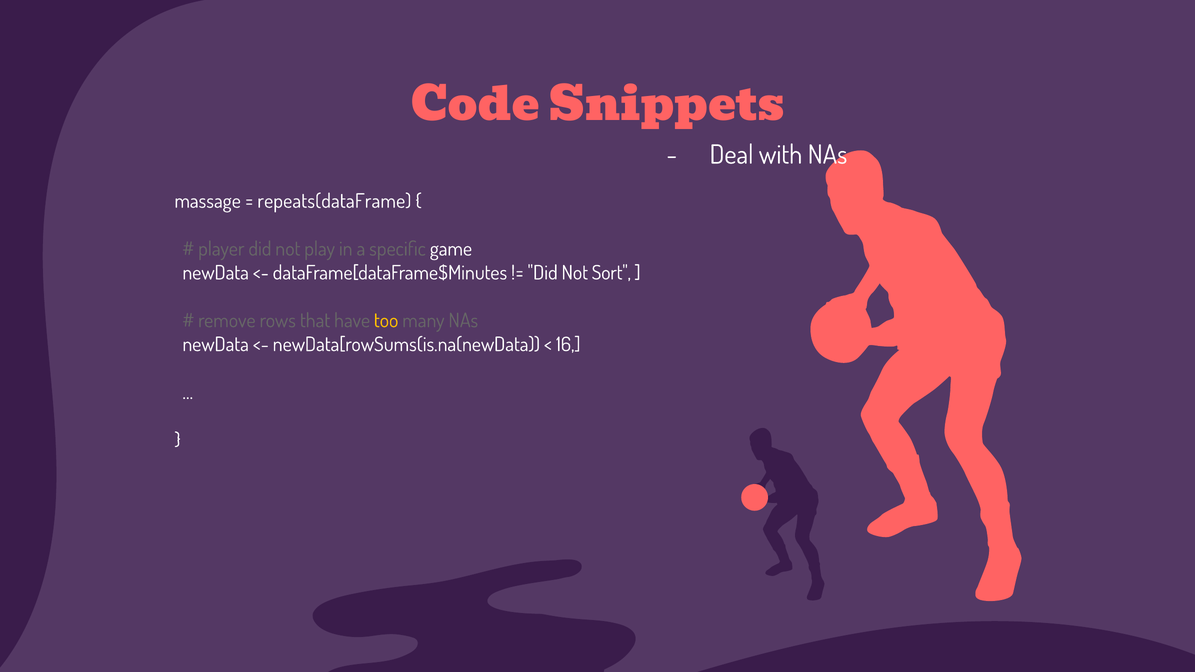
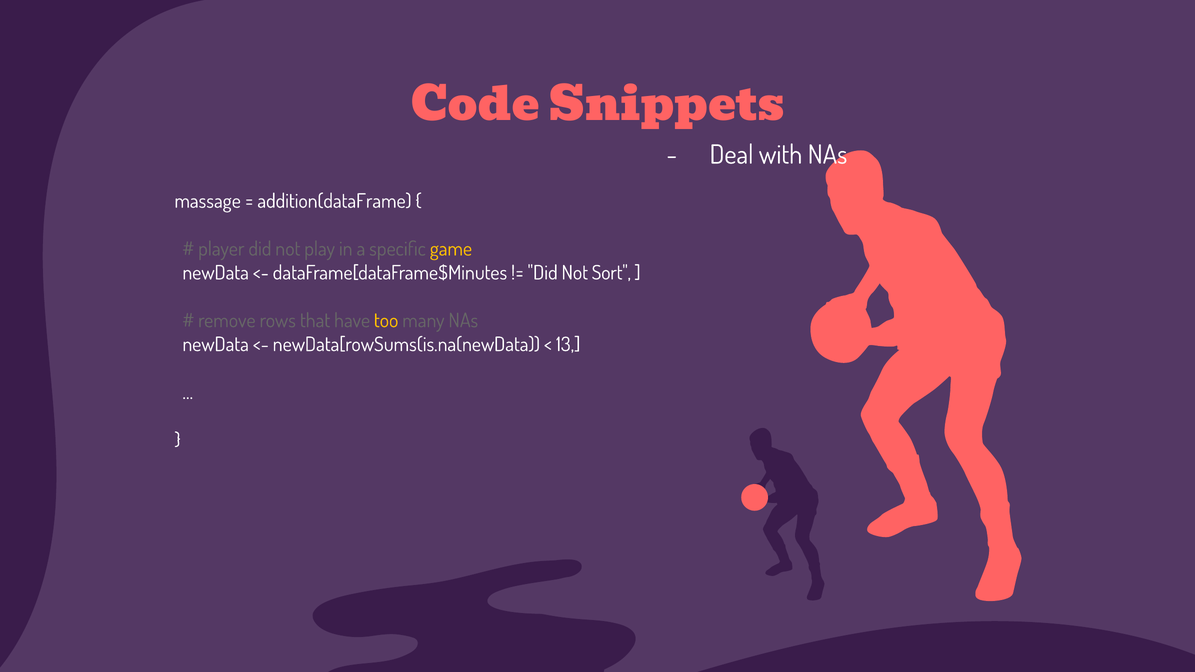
repeats(dataFrame: repeats(dataFrame -> addition(dataFrame
game colour: white -> yellow
16: 16 -> 13
